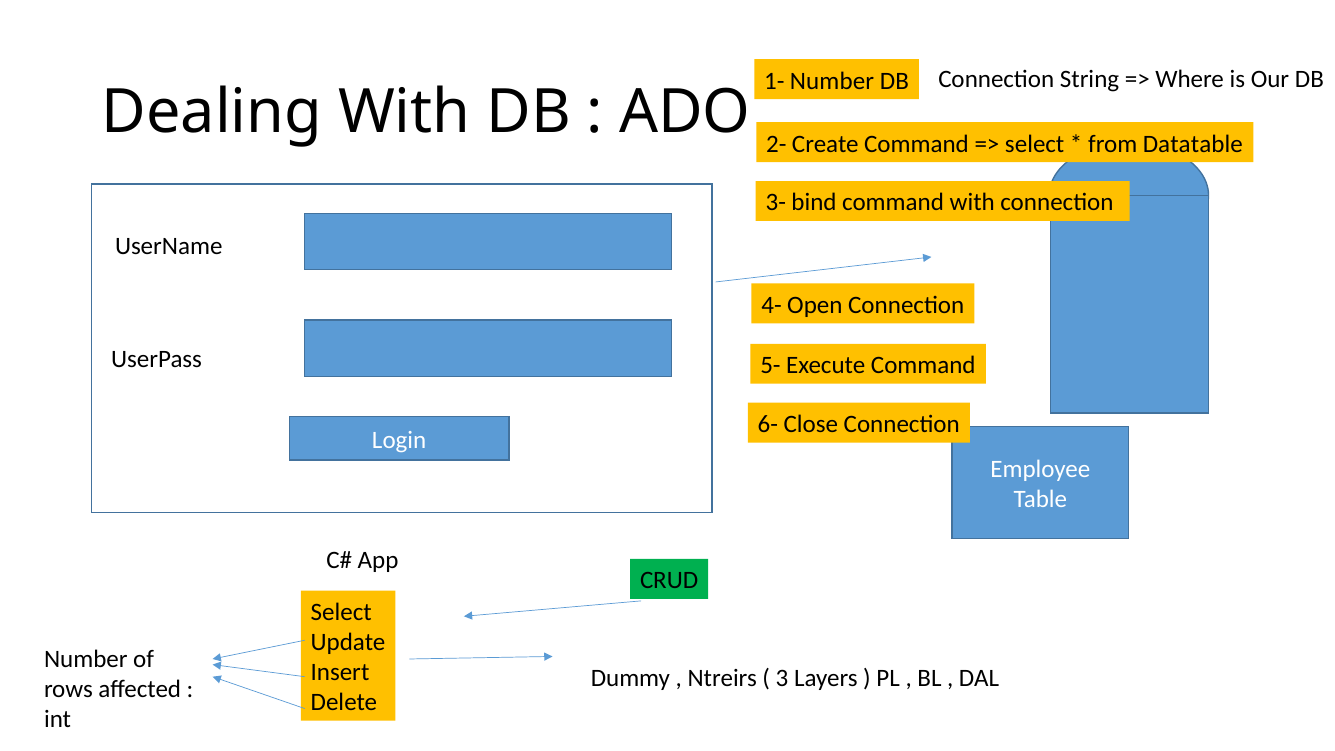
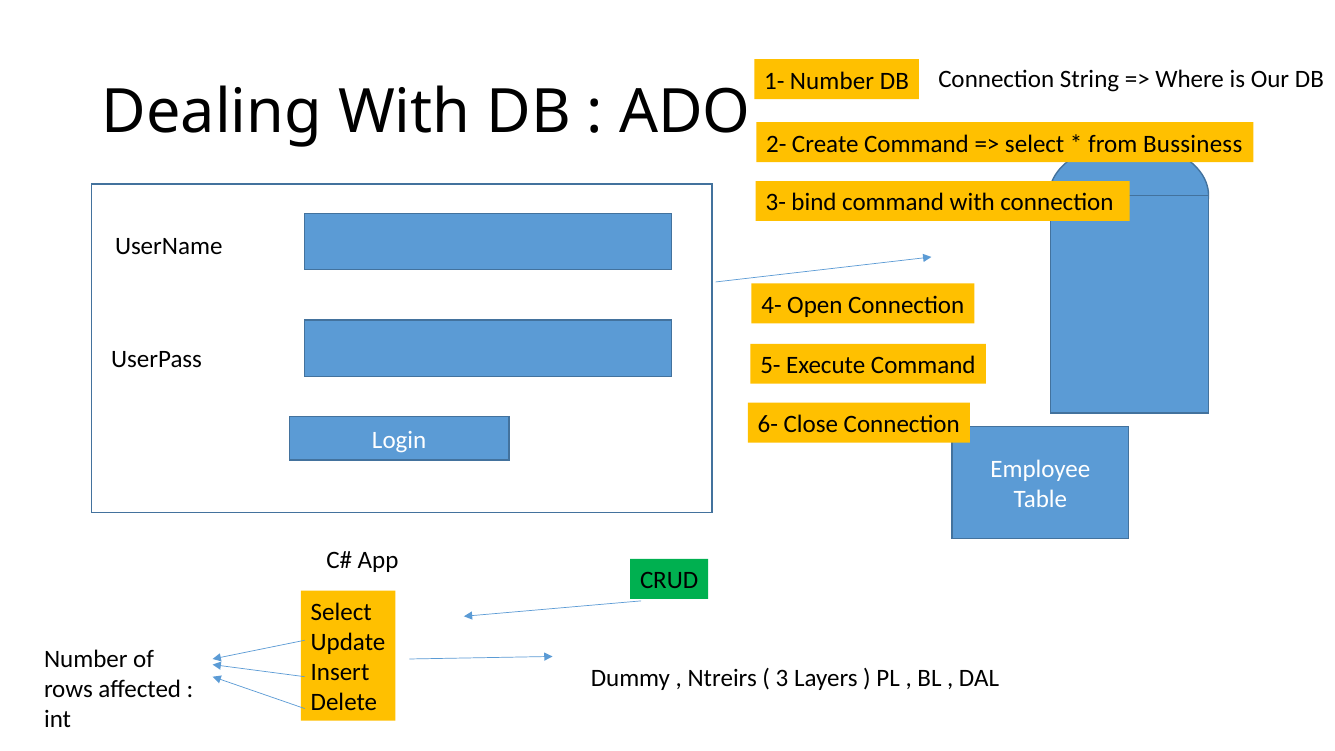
Datatable: Datatable -> Bussiness
